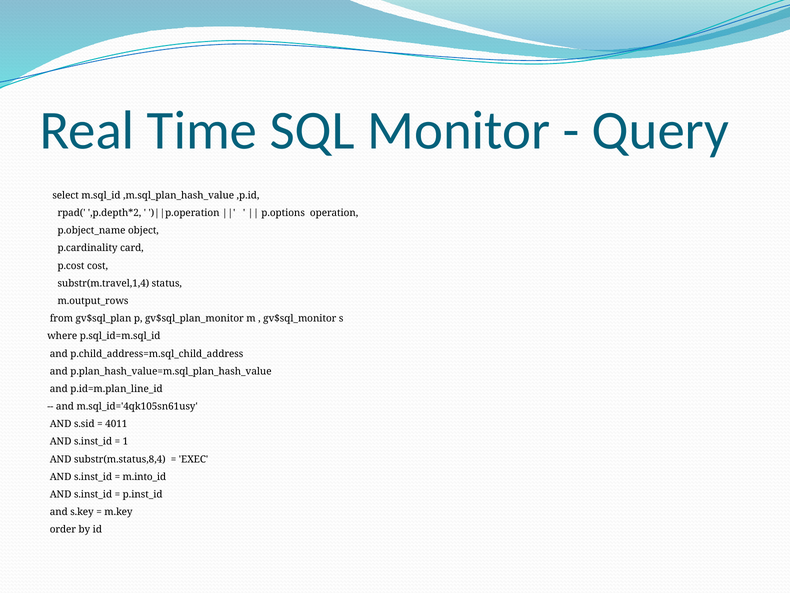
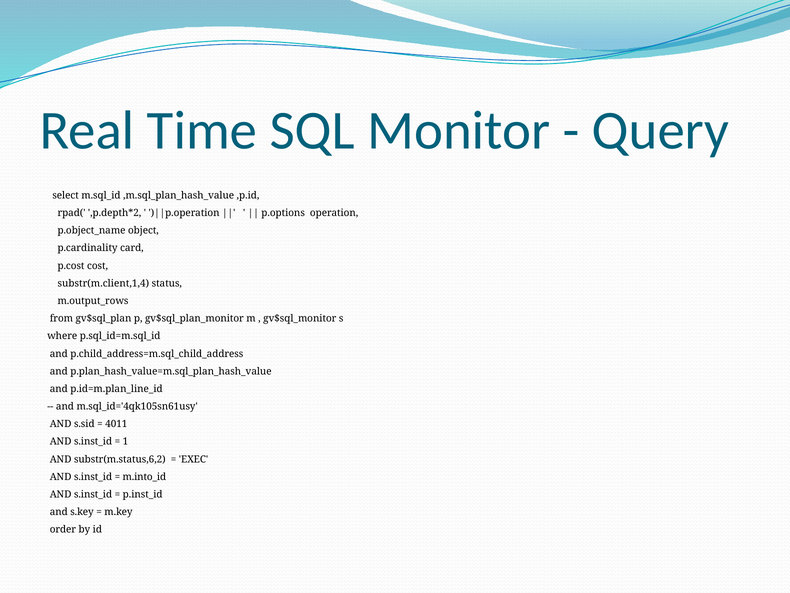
substr(m.travel,1,4: substr(m.travel,1,4 -> substr(m.client,1,4
substr(m.status,8,4: substr(m.status,8,4 -> substr(m.status,6,2
